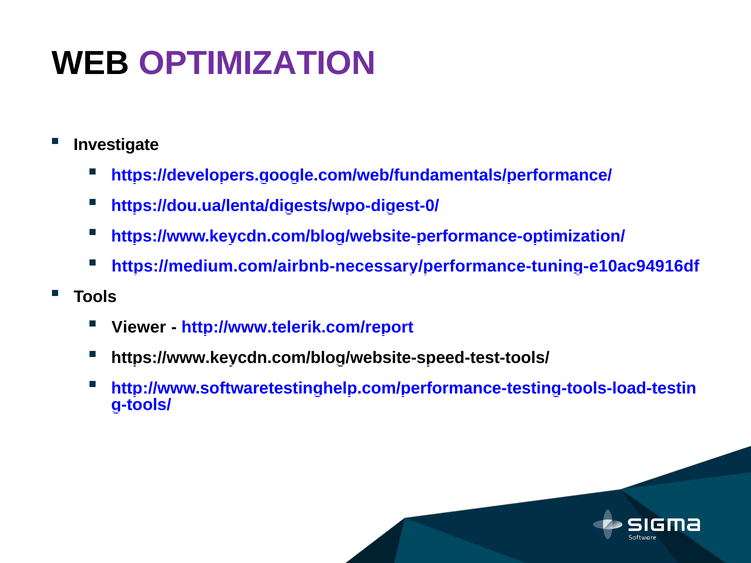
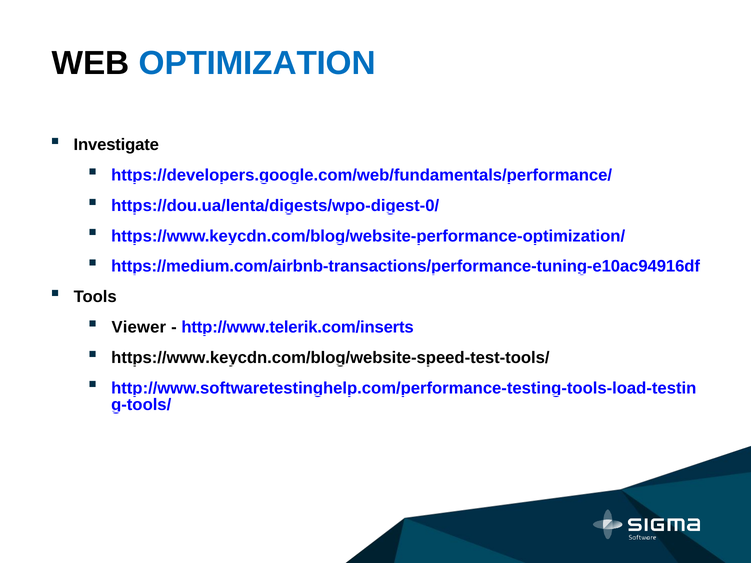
OPTIMIZATION colour: purple -> blue
https://medium.com/airbnb-necessary/performance-tuning-e10ac94916df: https://medium.com/airbnb-necessary/performance-tuning-e10ac94916df -> https://medium.com/airbnb-transactions/performance-tuning-e10ac94916df
http://www.telerik.com/report: http://www.telerik.com/report -> http://www.telerik.com/inserts
